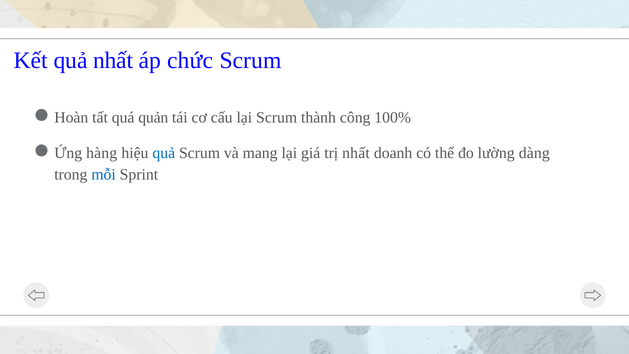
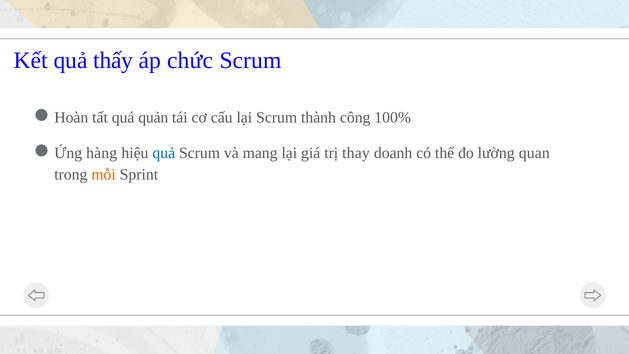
quả nhất: nhất -> thấy
trị nhất: nhất -> thay
dàng: dàng -> quan
mỗi colour: blue -> orange
